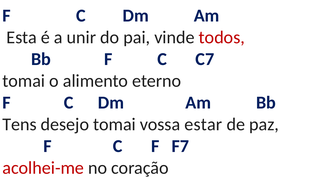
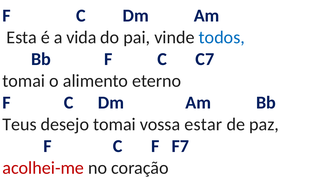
unir: unir -> vida
todos colour: red -> blue
Tens: Tens -> Teus
